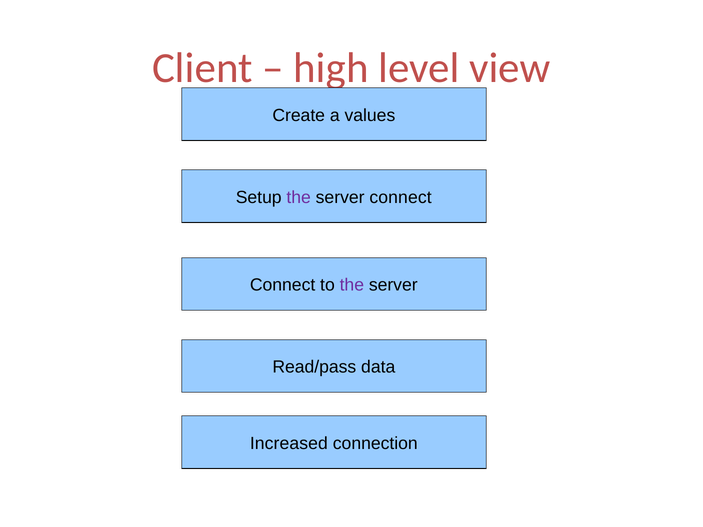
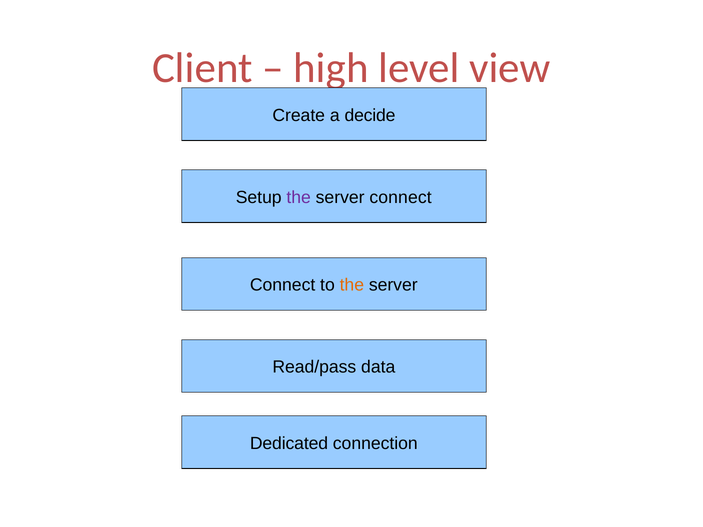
values: values -> decide
the at (352, 285) colour: purple -> orange
Increased: Increased -> Dedicated
